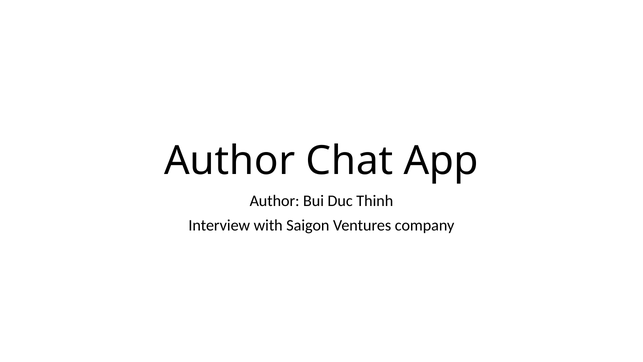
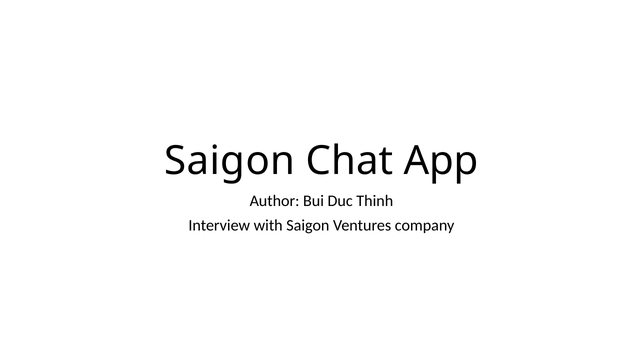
Author at (230, 161): Author -> Saigon
